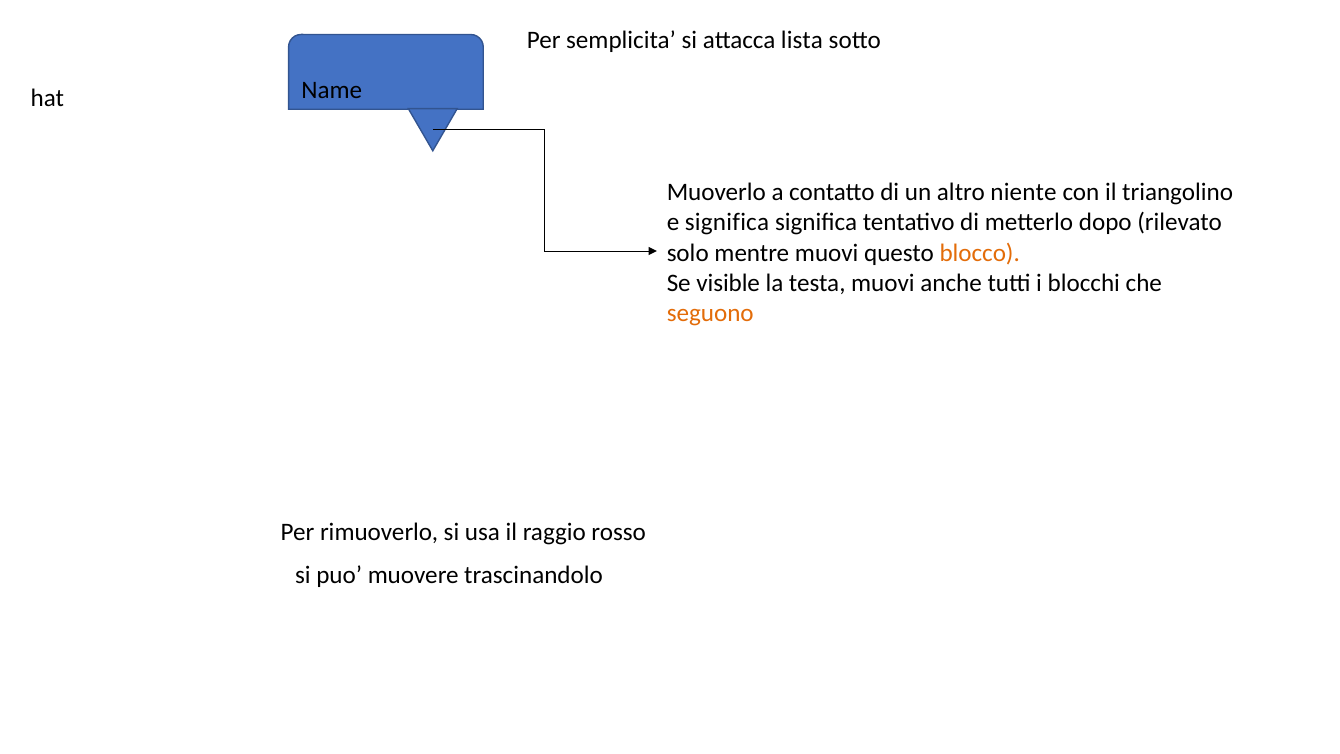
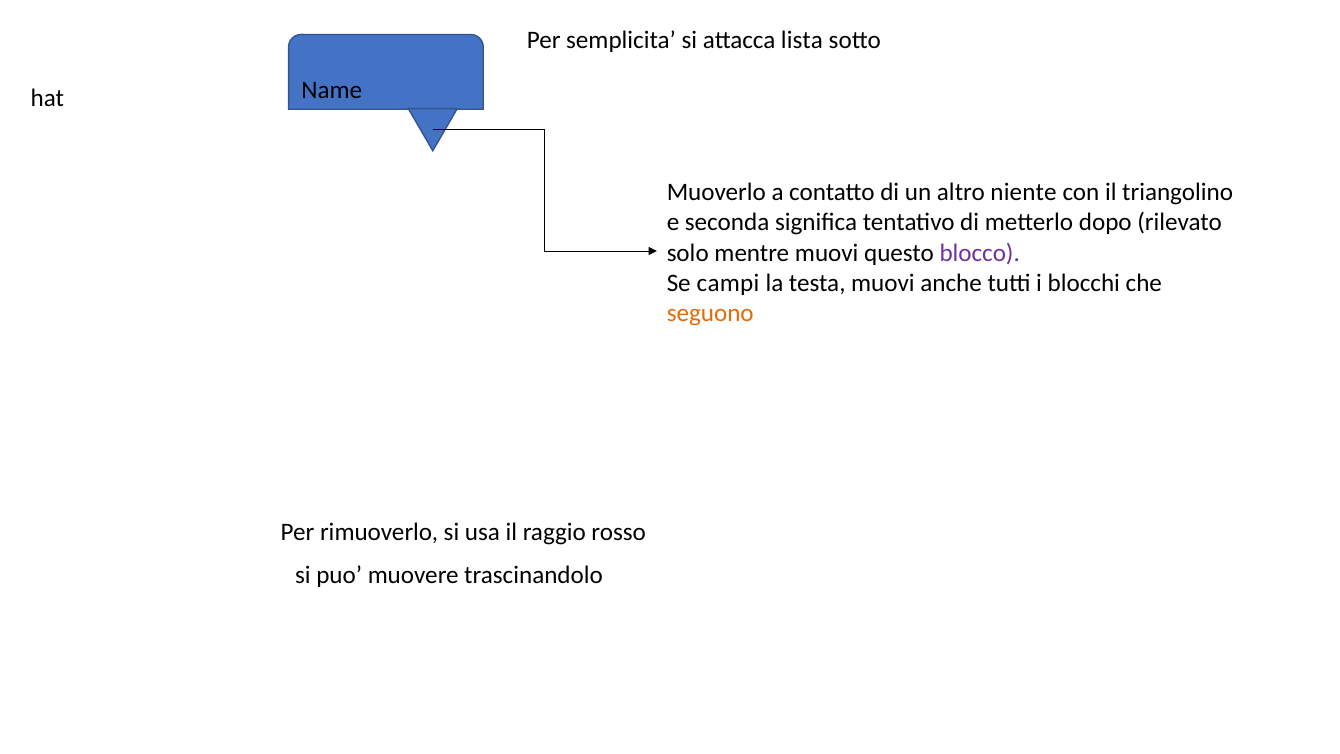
e significa: significa -> seconda
blocco colour: orange -> purple
visible: visible -> campi
